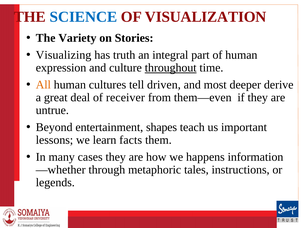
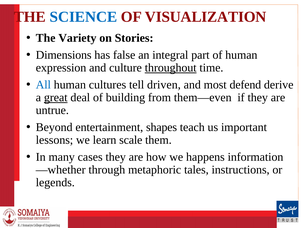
Visualizing: Visualizing -> Dimensions
truth: truth -> false
All colour: orange -> blue
deeper: deeper -> defend
great underline: none -> present
receiver: receiver -> building
facts: facts -> scale
